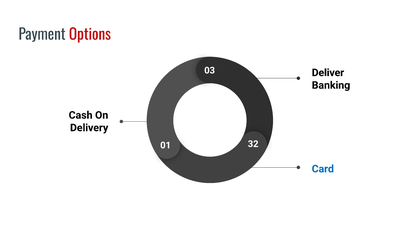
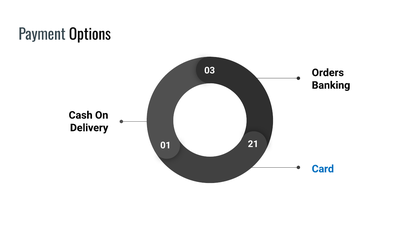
Options colour: red -> black
Deliver: Deliver -> Orders
32: 32 -> 21
